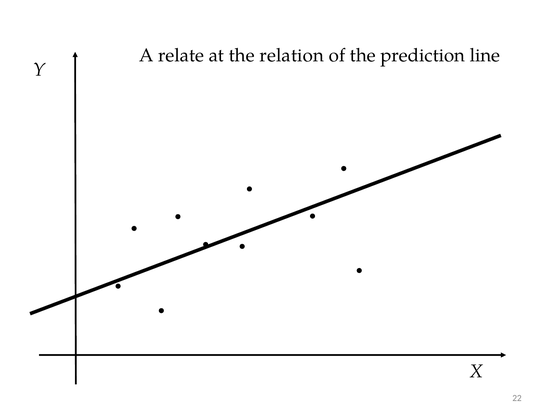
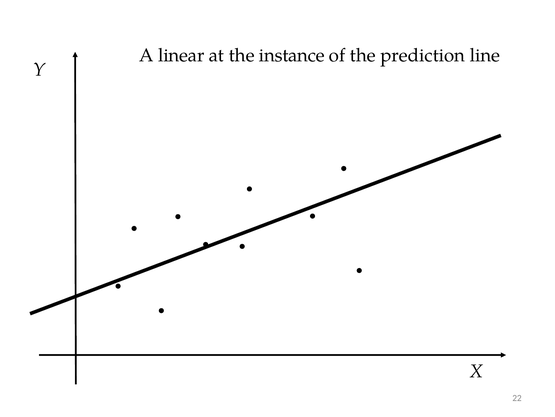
relate: relate -> linear
relation: relation -> instance
